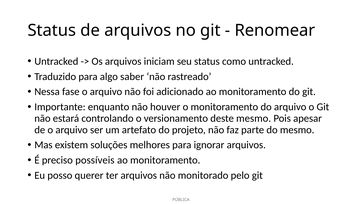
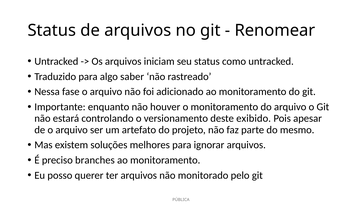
deste mesmo: mesmo -> exibido
possíveis: possíveis -> branches
